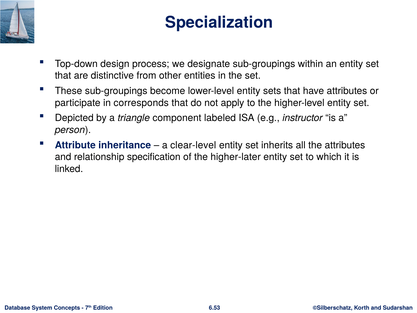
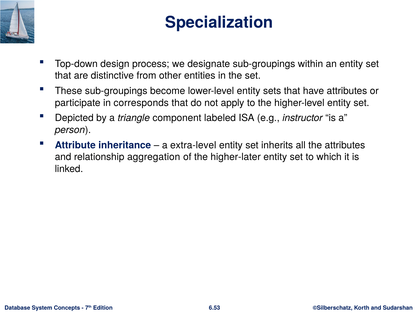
clear-level: clear-level -> extra-level
specification: specification -> aggregation
